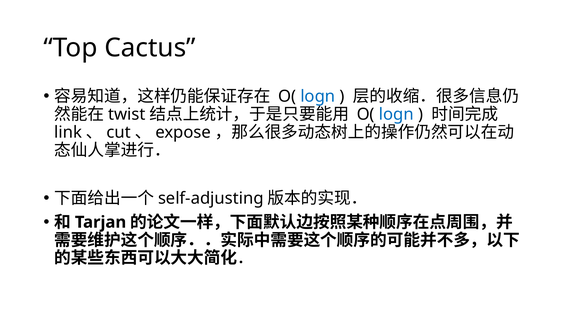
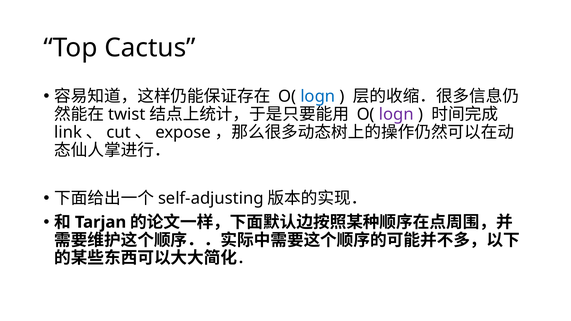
logn at (396, 115) colour: blue -> purple
